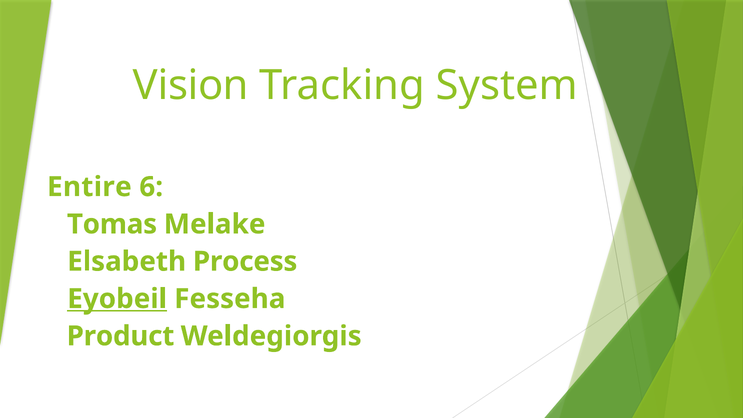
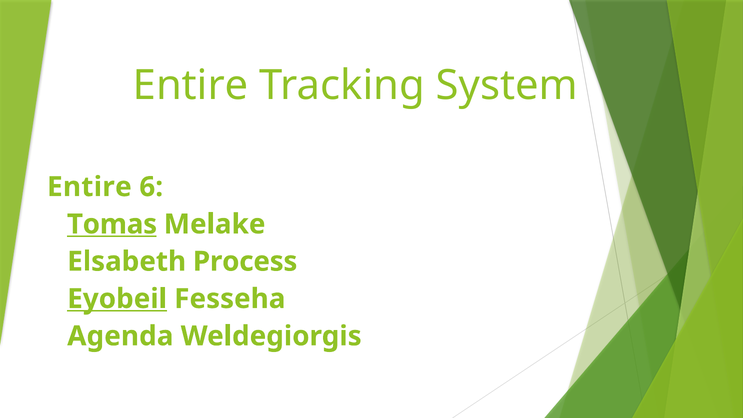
Vision at (191, 85): Vision -> Entire
Tomas underline: none -> present
Product: Product -> Agenda
